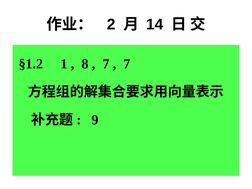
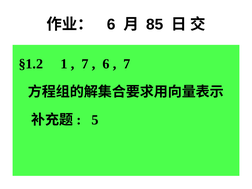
2 at (111, 24): 2 -> 6
14: 14 -> 85
8 at (85, 64): 8 -> 7
7 at (106, 64): 7 -> 6
9: 9 -> 5
